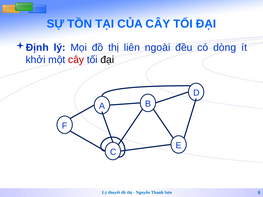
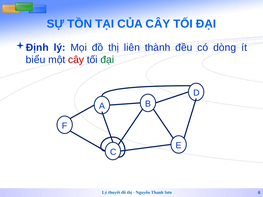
ngoài: ngoài -> thành
khởi: khởi -> biểu
đại at (107, 60) colour: black -> green
